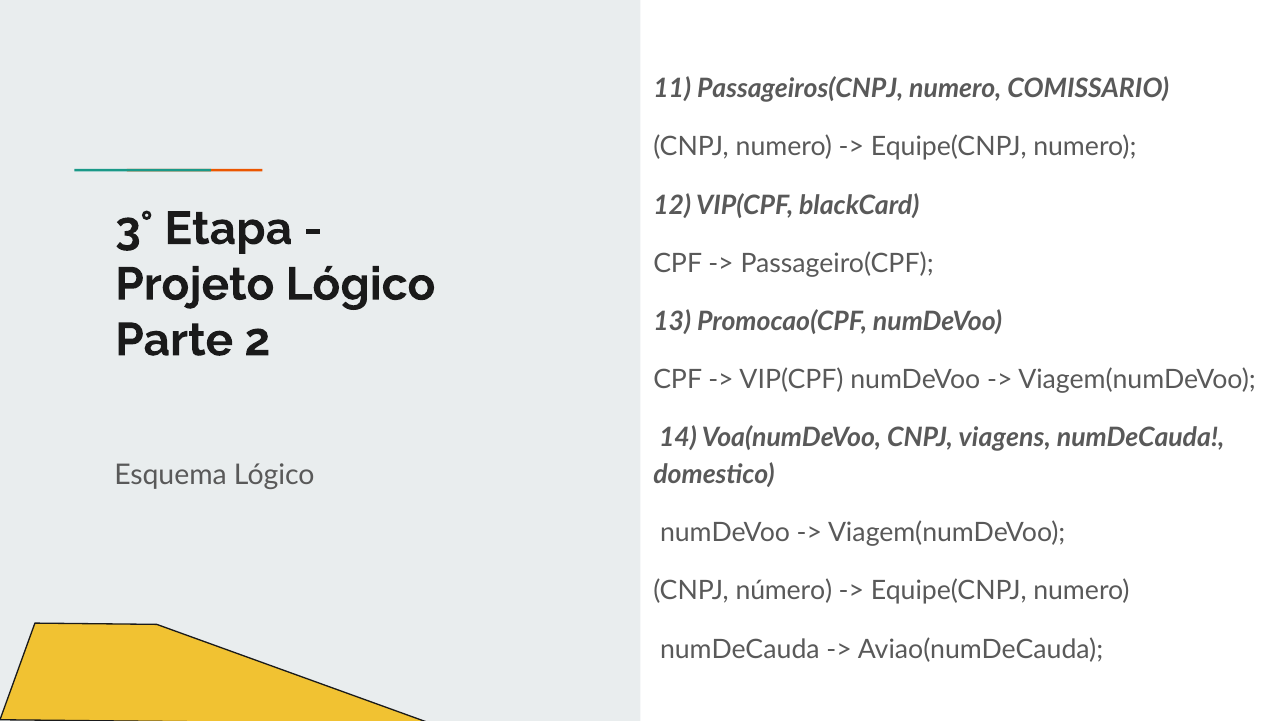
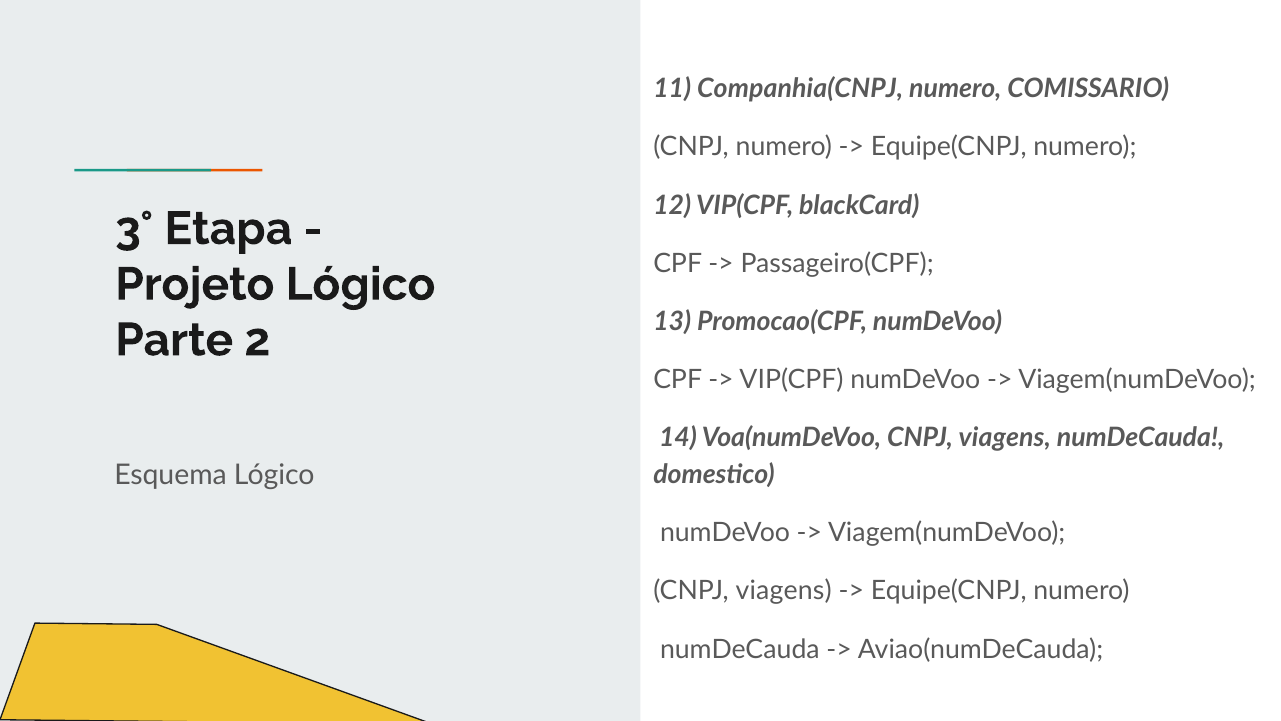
Passageiros(CNPJ: Passageiros(CNPJ -> Companhia(CNPJ
número at (784, 591): número -> viagens
